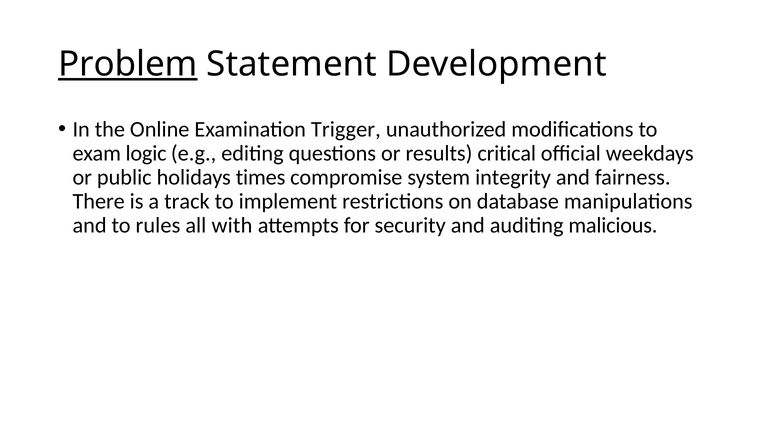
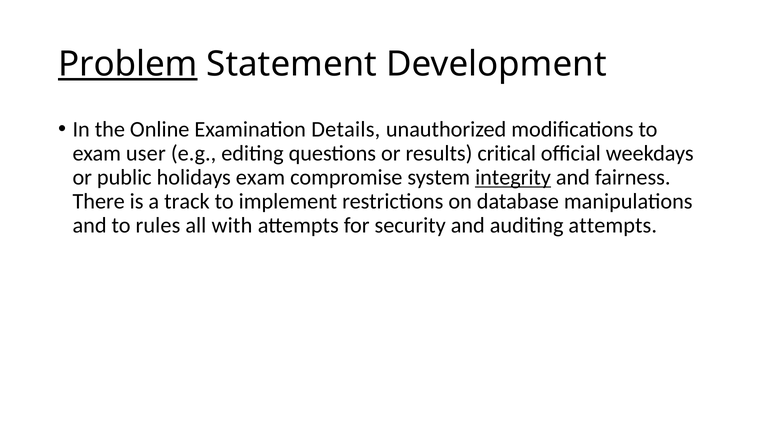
Trigger: Trigger -> Details
logic: logic -> user
holidays times: times -> exam
integrity underline: none -> present
auditing malicious: malicious -> attempts
